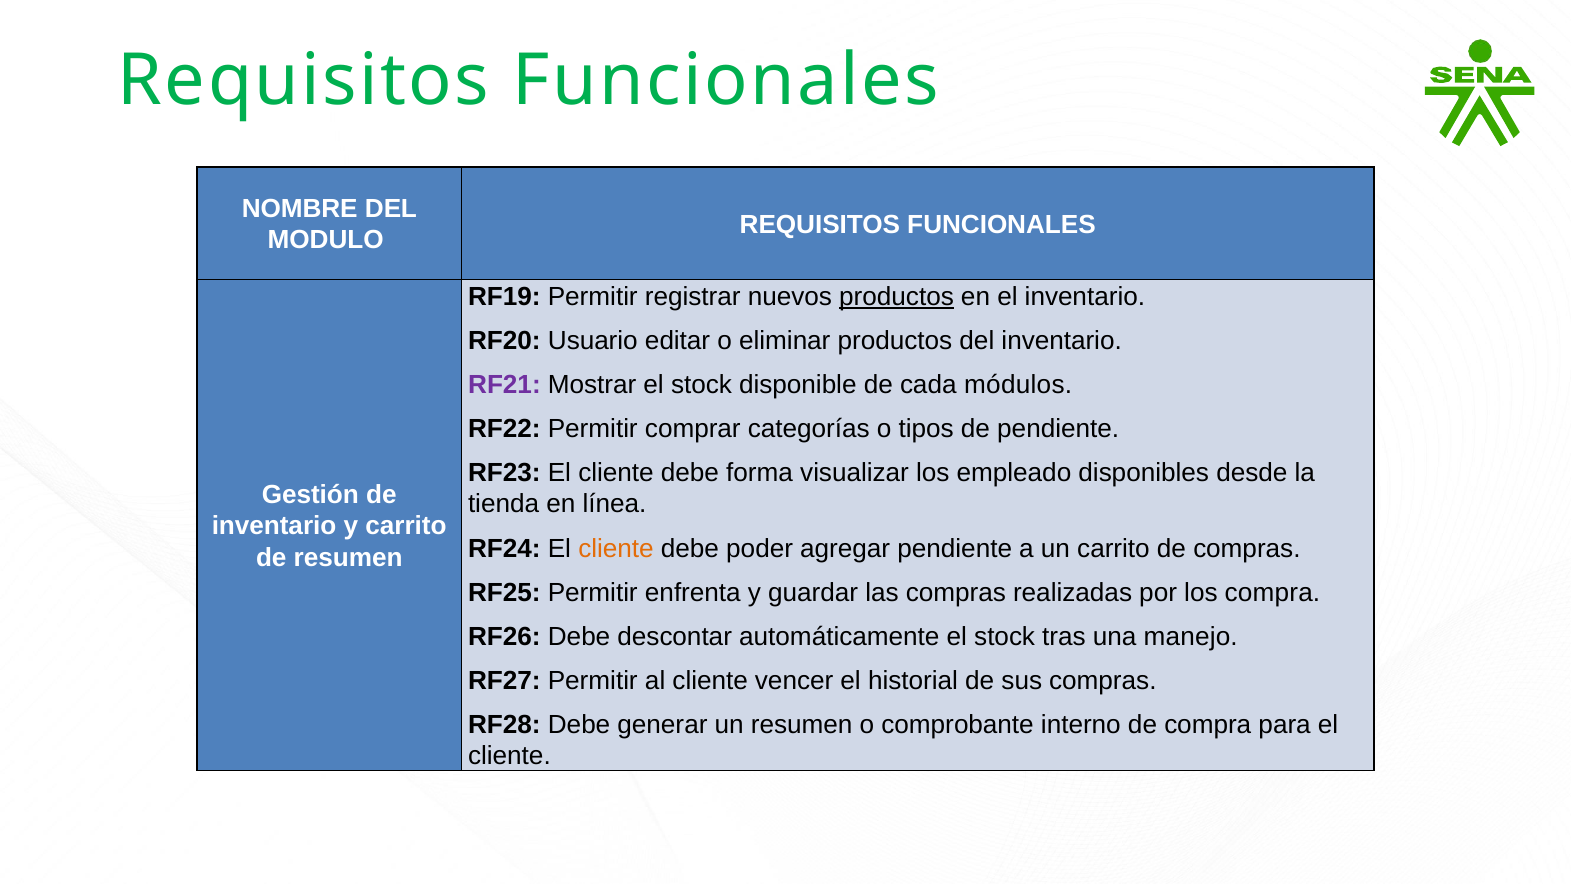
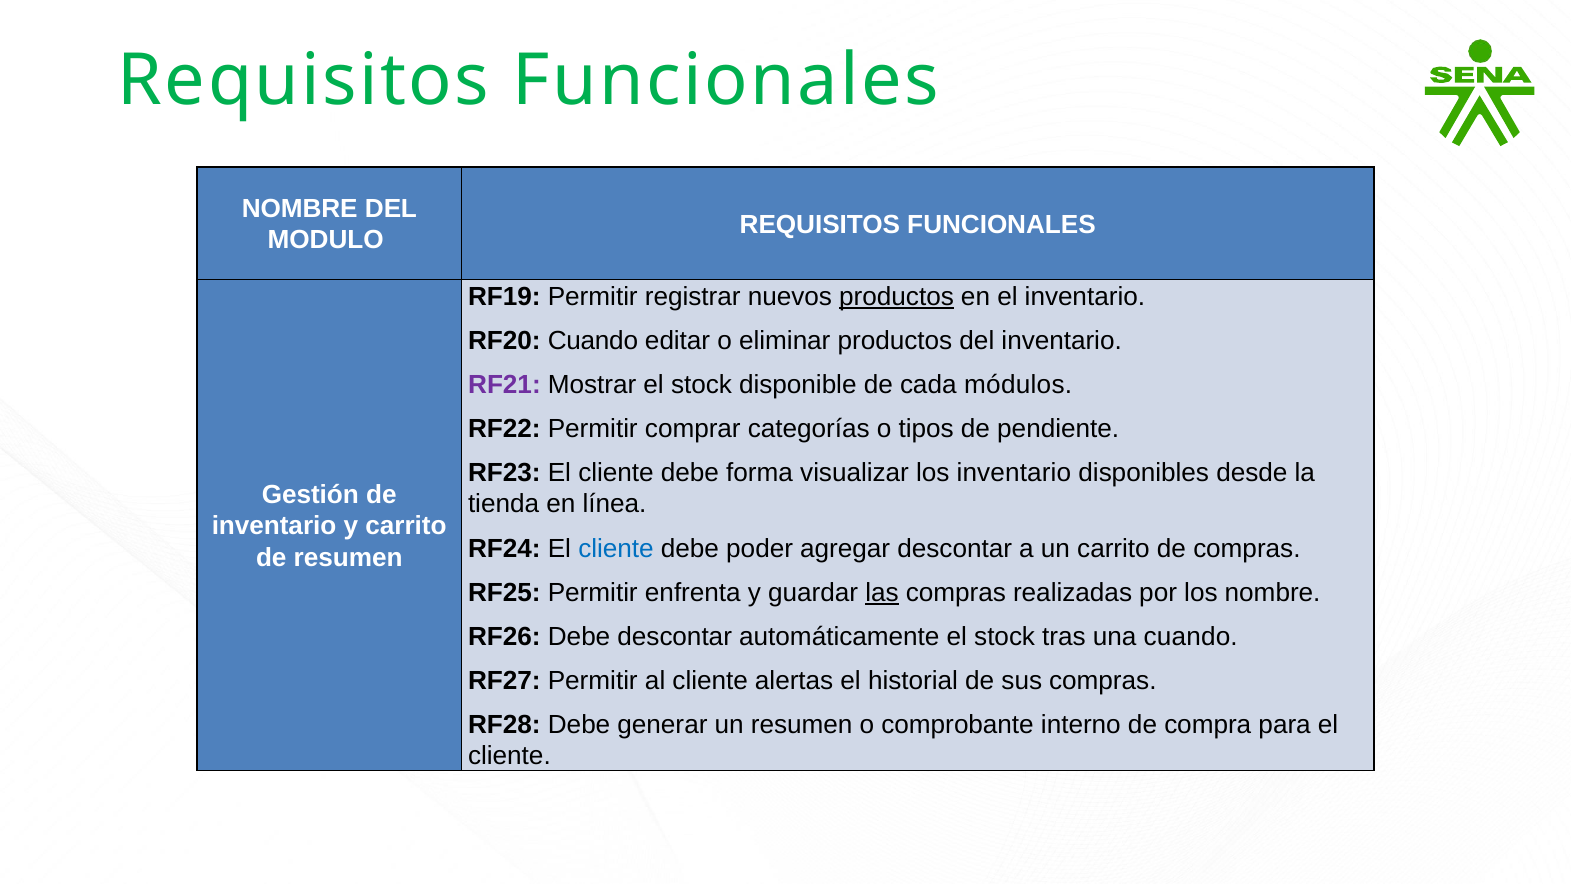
RF20 Usuario: Usuario -> Cuando
los empleado: empleado -> inventario
cliente at (616, 548) colour: orange -> blue
agregar pendiente: pendiente -> descontar
las underline: none -> present
los compra: compra -> nombre
una manejo: manejo -> cuando
vencer: vencer -> alertas
